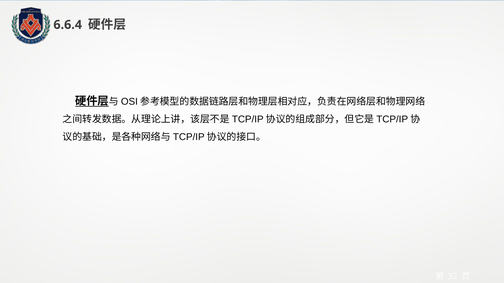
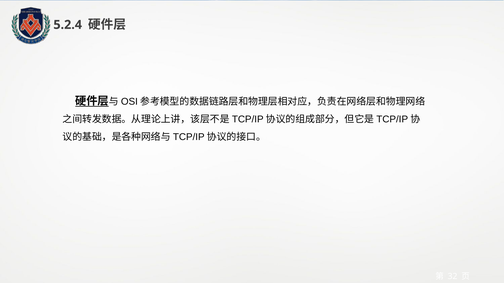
6.6.4: 6.6.4 -> 5.2.4
